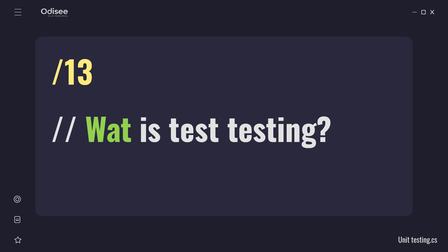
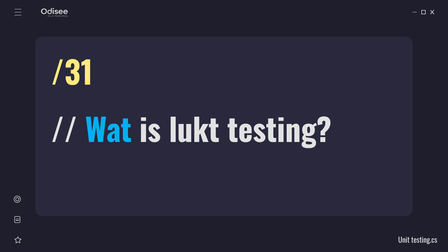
/13: /13 -> /31
Wat colour: light green -> light blue
test: test -> lukt
